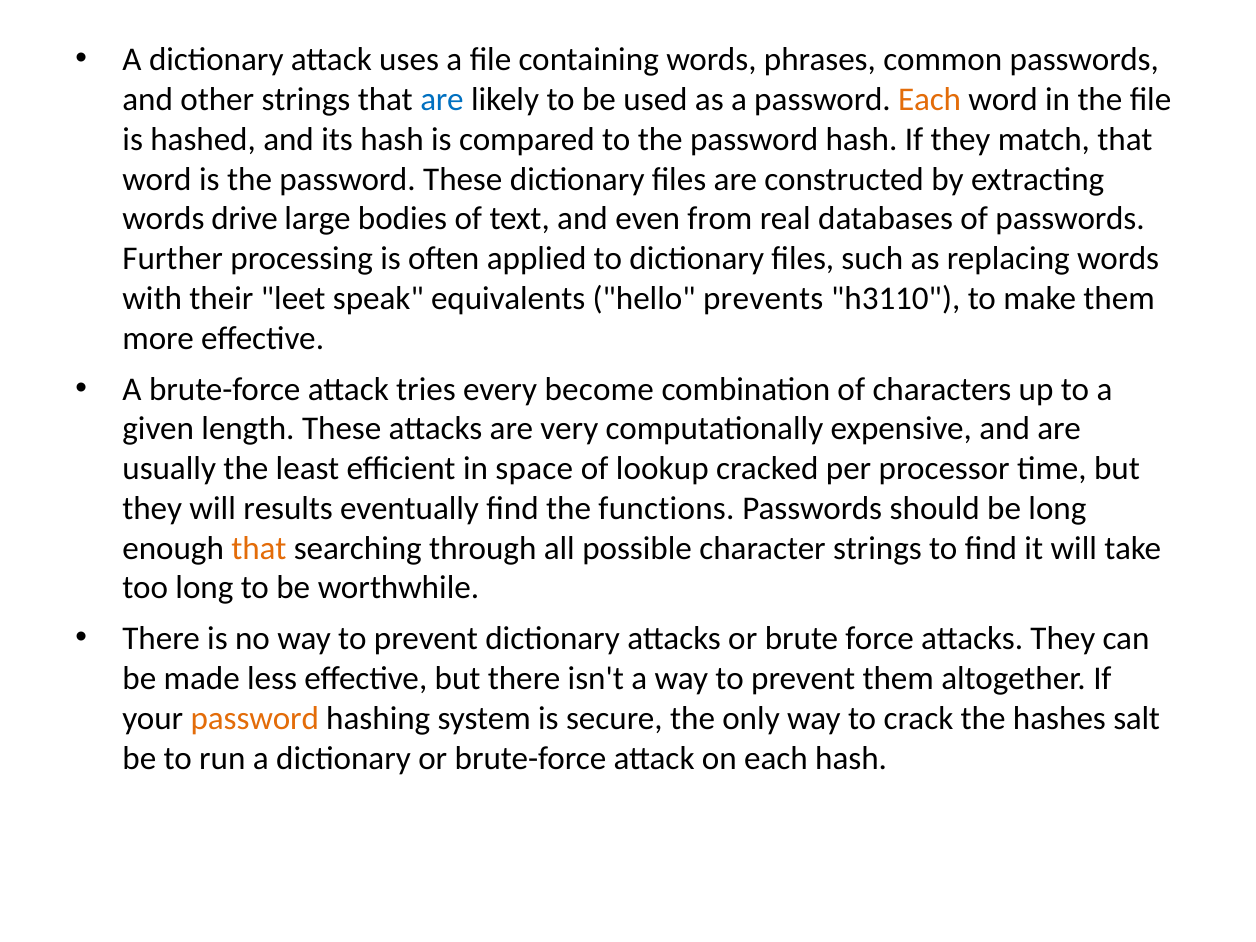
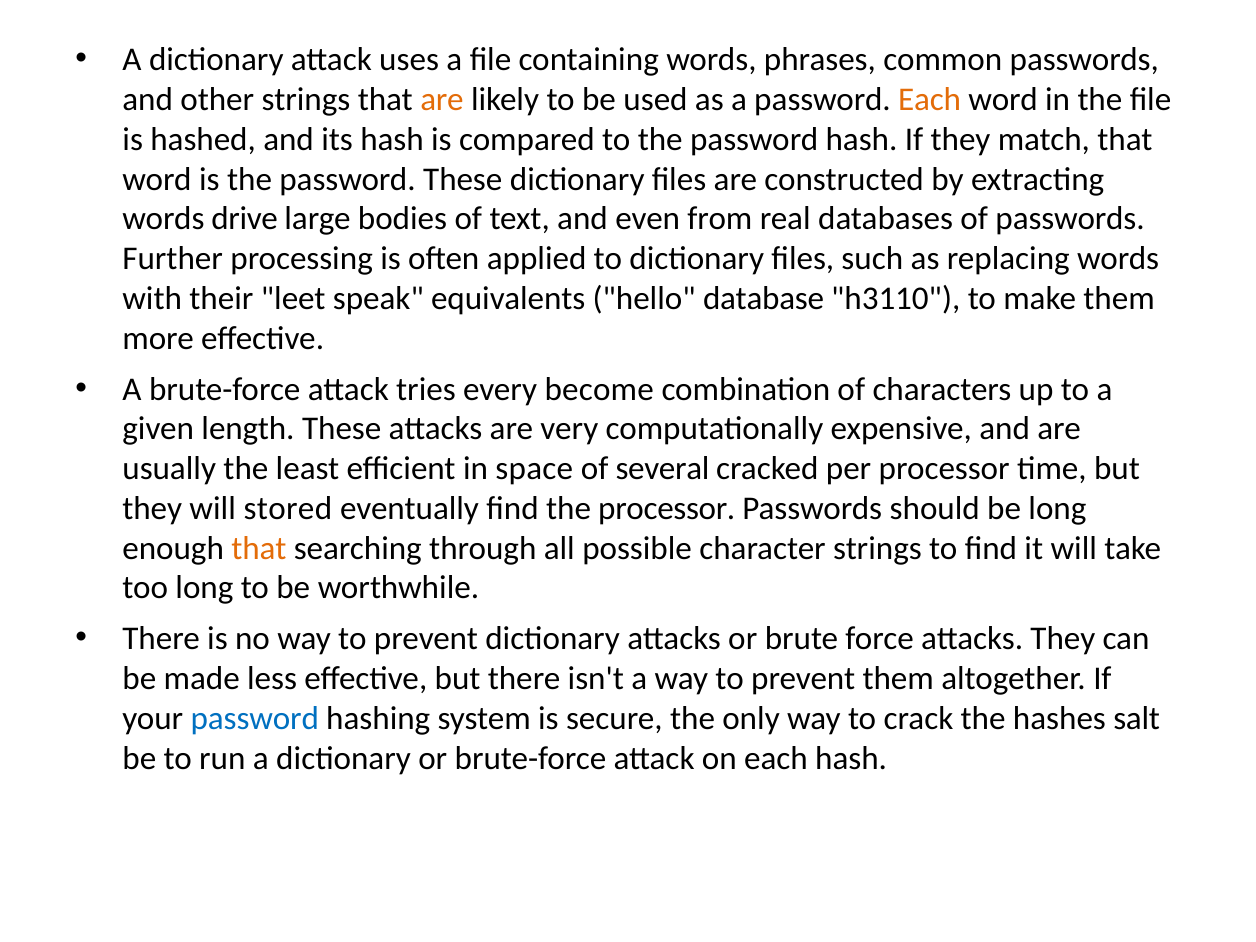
are at (442, 100) colour: blue -> orange
prevents: prevents -> database
lookup: lookup -> several
results: results -> stored
the functions: functions -> processor
password at (255, 718) colour: orange -> blue
